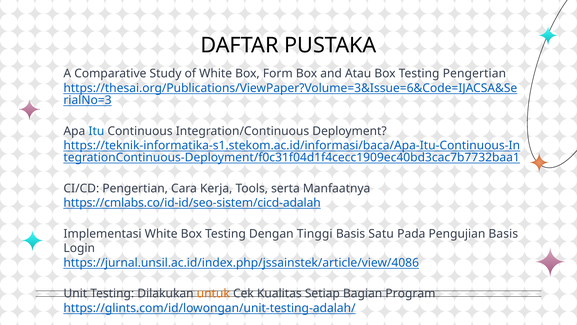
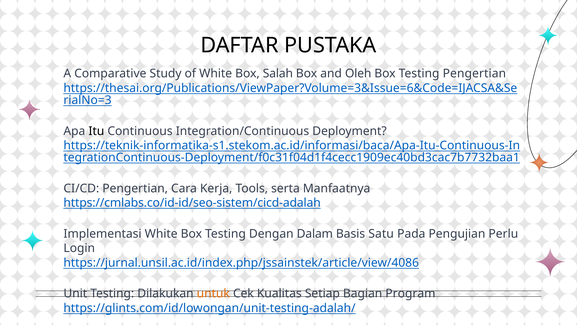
Form: Form -> Salah
Atau: Atau -> Oleh
Itu colour: blue -> black
Tinggi: Tinggi -> Dalam
Pengujian Basis: Basis -> Perlu
